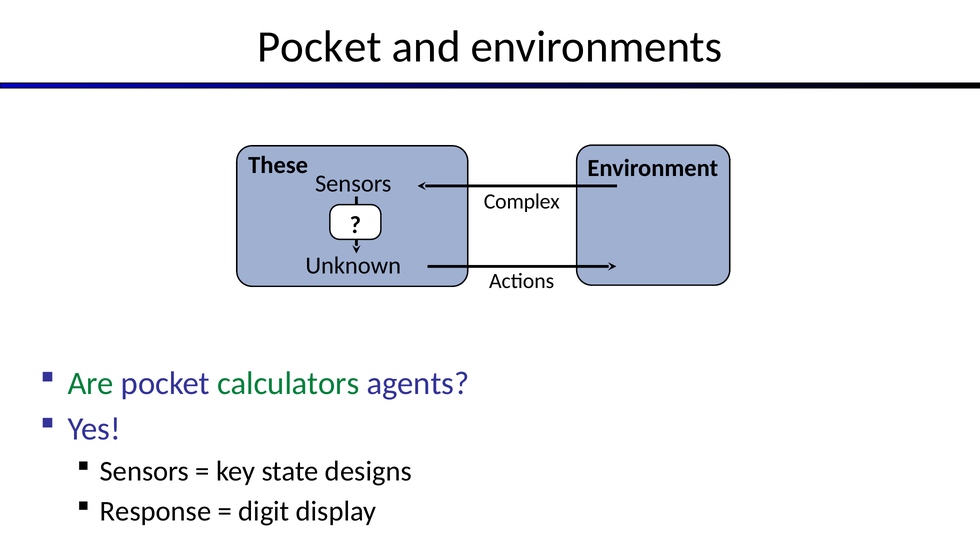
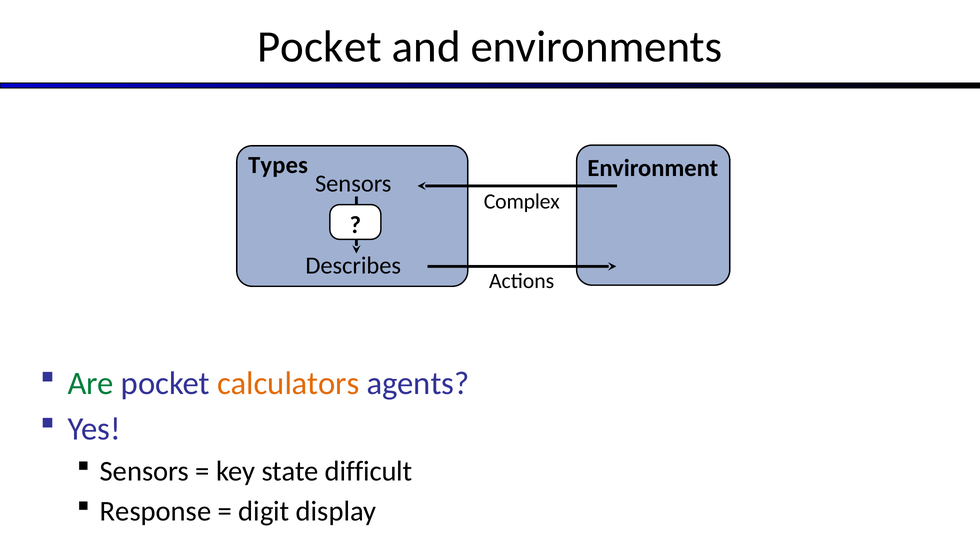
These: These -> Types
Unknown: Unknown -> Describes
calculators colour: green -> orange
designs: designs -> difficult
